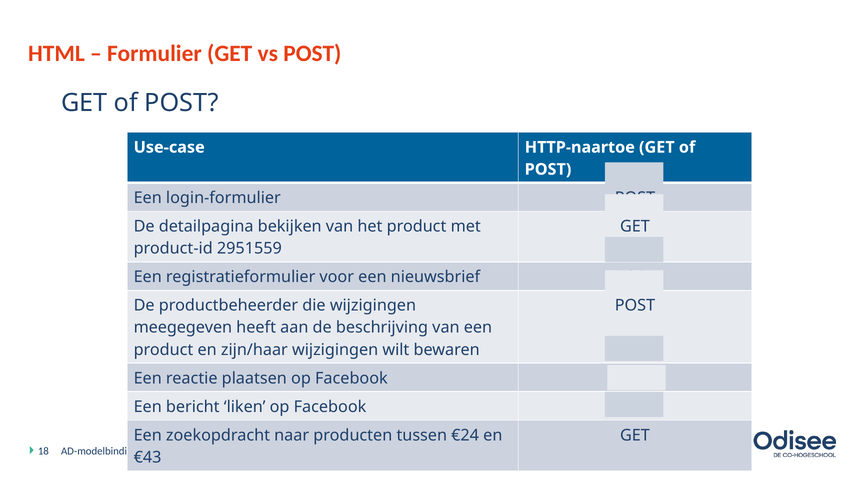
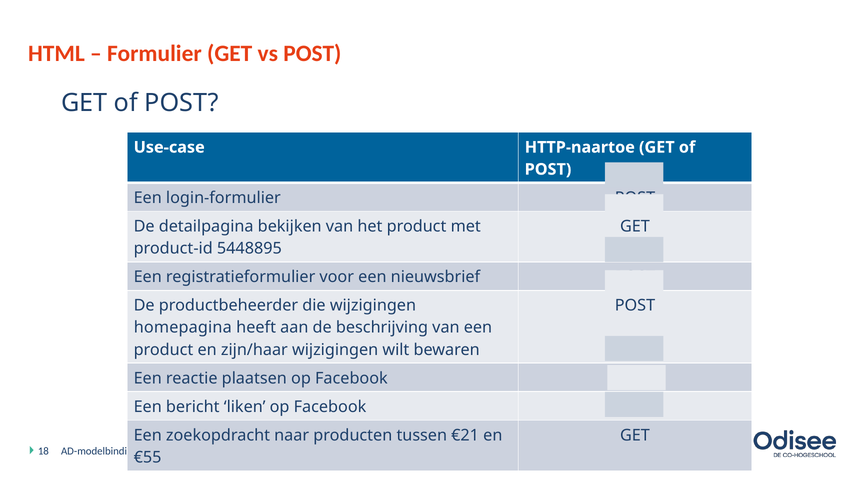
2951559: 2951559 -> 5448895
meegegeven: meegegeven -> homepagina
€24: €24 -> €21
€43: €43 -> €55
